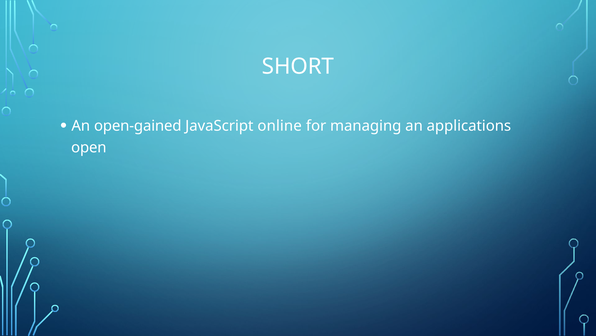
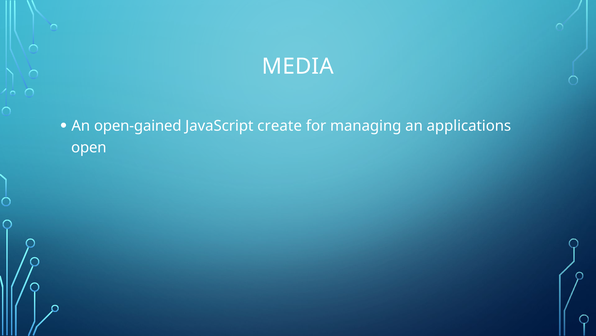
SHORT: SHORT -> MEDIA
online: online -> create
